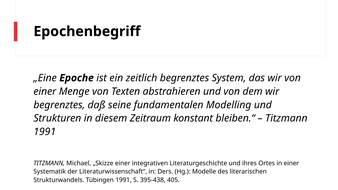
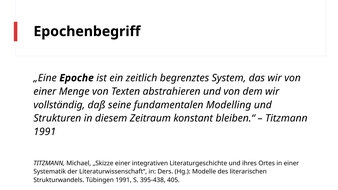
begrenztes at (59, 105): begrenztes -> vollständig
